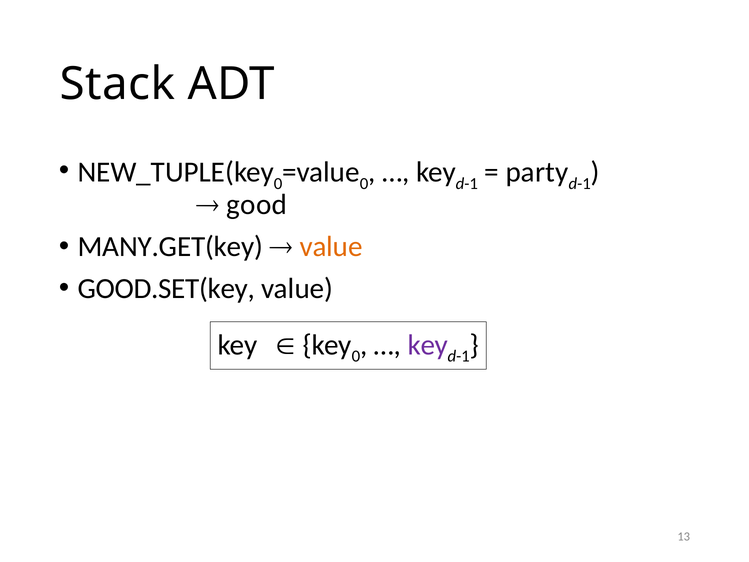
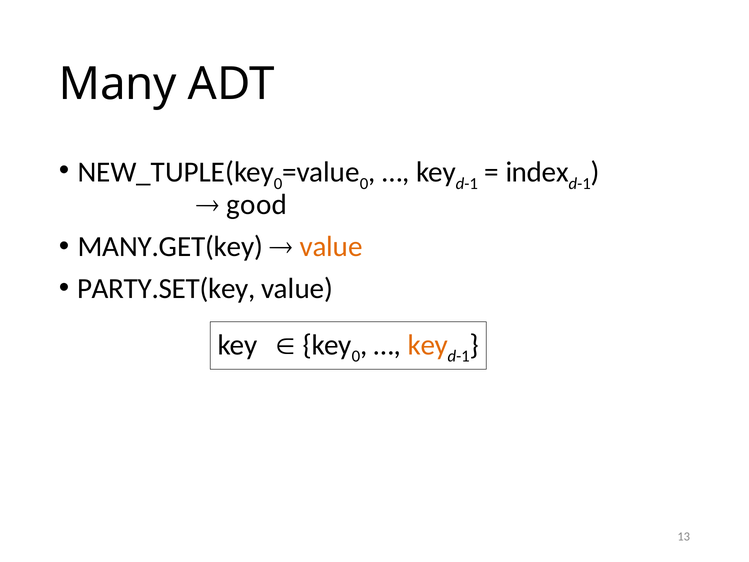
Stack: Stack -> Many
party: party -> index
GOOD.SET(key: GOOD.SET(key -> PARTY.SET(key
key at (428, 345) colour: purple -> orange
